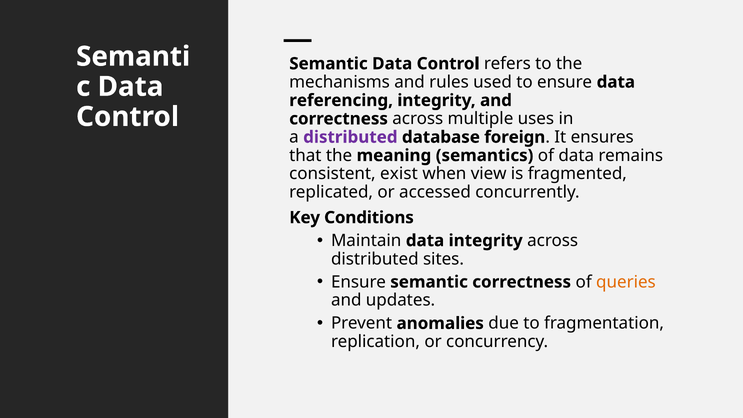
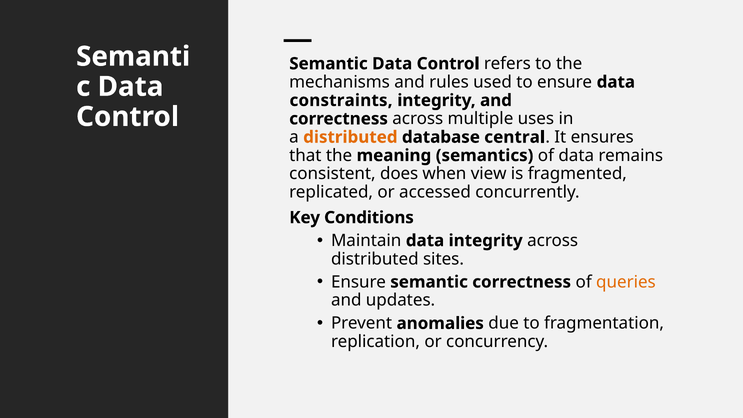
referencing: referencing -> constraints
distributed at (350, 137) colour: purple -> orange
foreign: foreign -> central
exist: exist -> does
